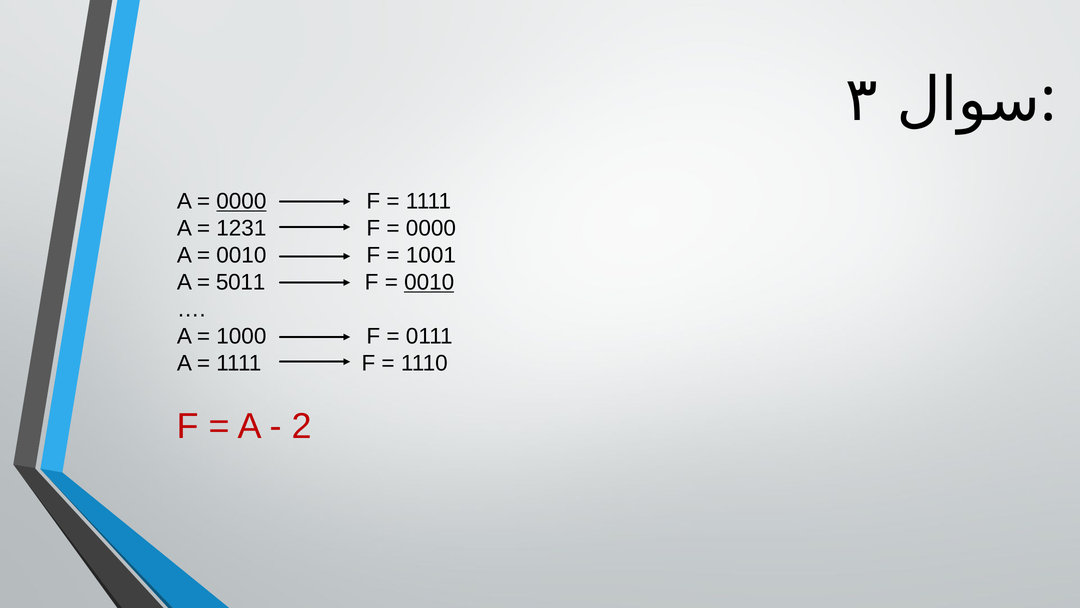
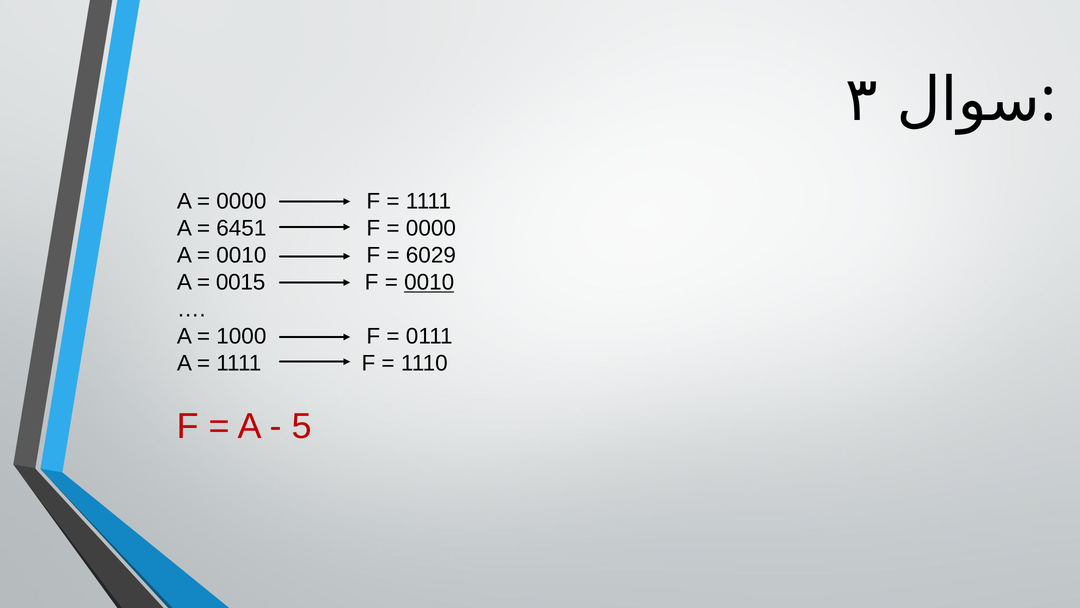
0000 at (241, 201) underline: present -> none
1231: 1231 -> 6451
1001: 1001 -> 6029
5011: 5011 -> 0015
2: 2 -> 5
